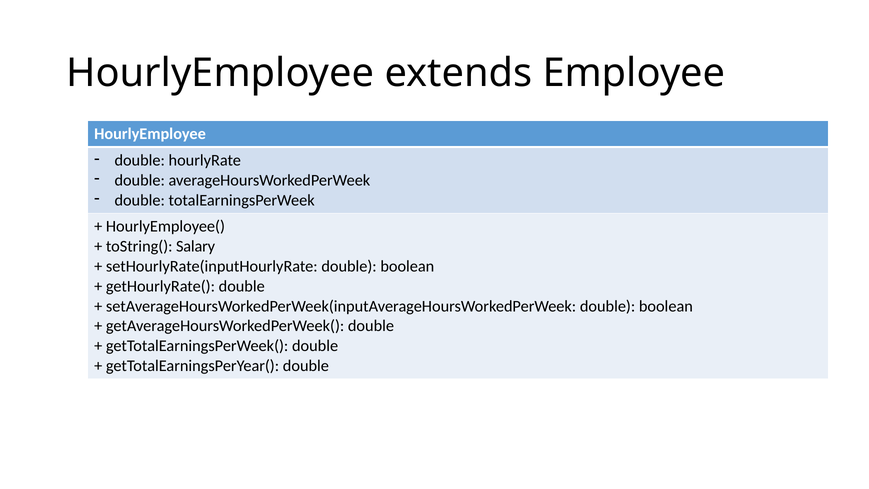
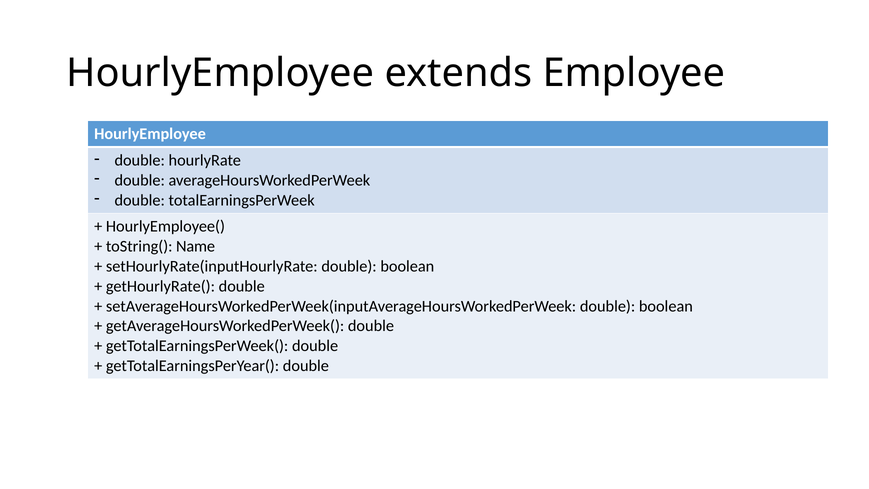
Salary: Salary -> Name
